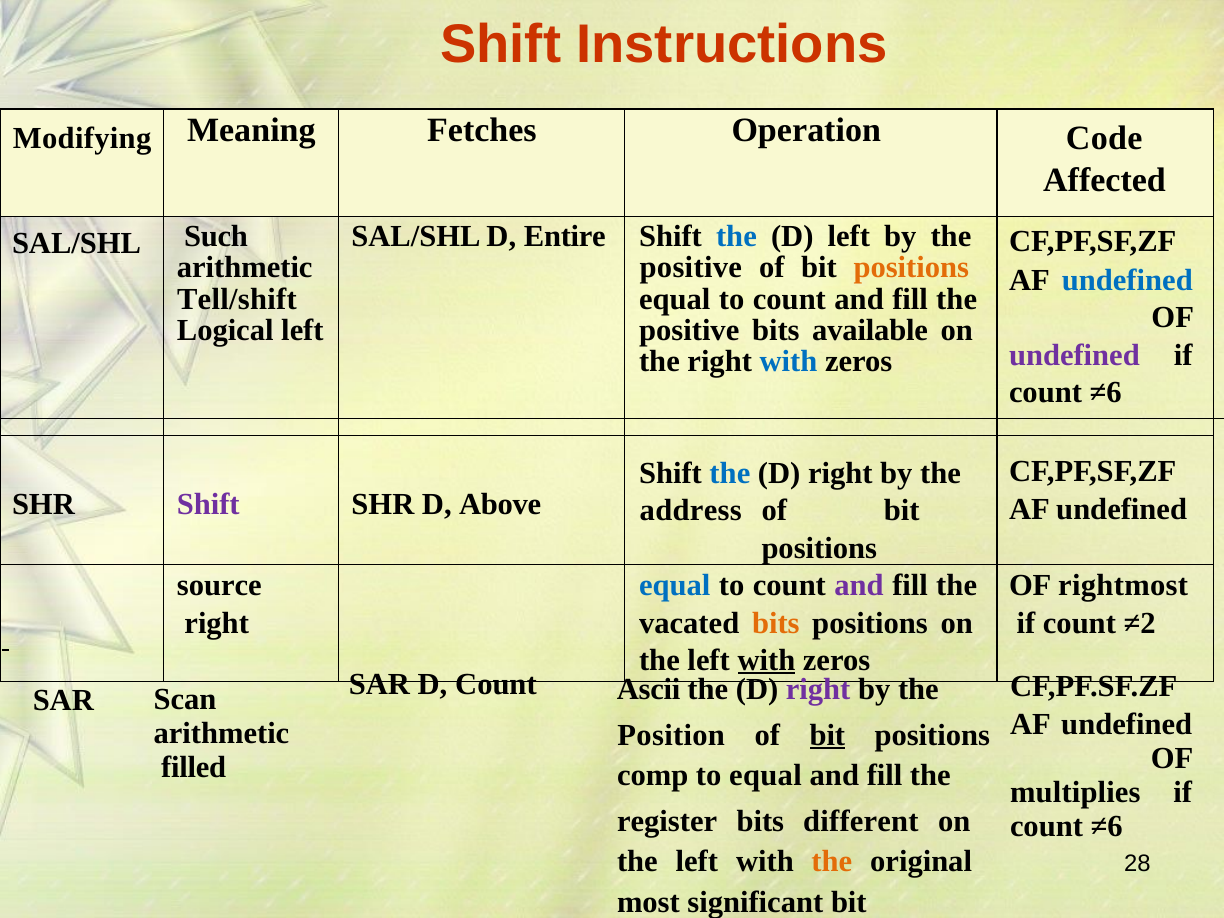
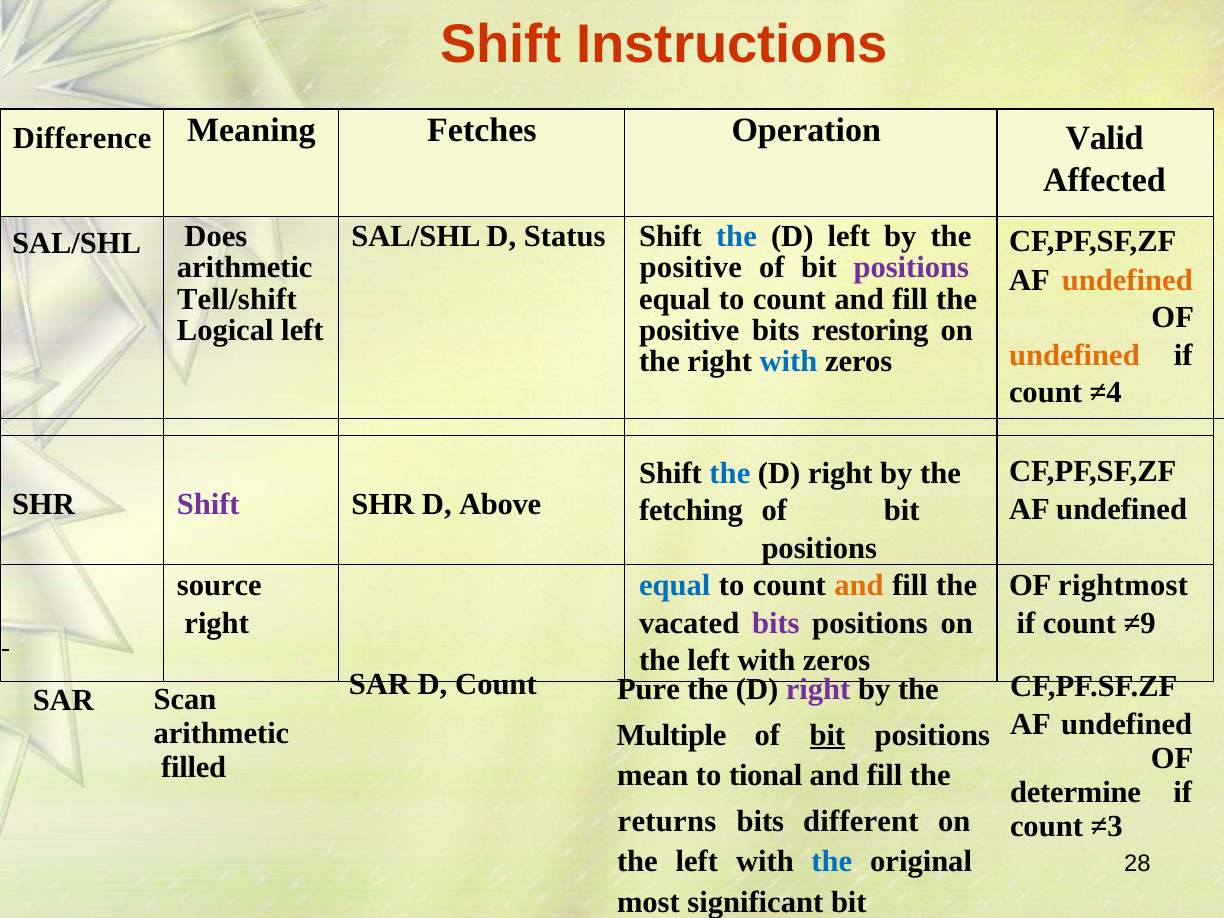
Modifying: Modifying -> Difference
Code: Code -> Valid
Entire: Entire -> Status
Such: Such -> Does
positions at (911, 268) colour: orange -> purple
undefined at (1127, 281) colour: blue -> orange
available: available -> restoring
undefined at (1074, 355) colour: purple -> orange
≠6 at (1106, 392): ≠6 -> ≠4
address: address -> fetching
and at (859, 586) colour: purple -> orange
bits at (776, 623) colour: orange -> purple
≠2: ≠2 -> ≠9
with at (766, 660) underline: present -> none
Ascii: Ascii -> Pure
Position: Position -> Multiple
comp: comp -> mean
to equal: equal -> tional
multiplies: multiplies -> determine
register: register -> returns
≠6 at (1107, 826): ≠6 -> ≠3
the at (832, 862) colour: orange -> blue
